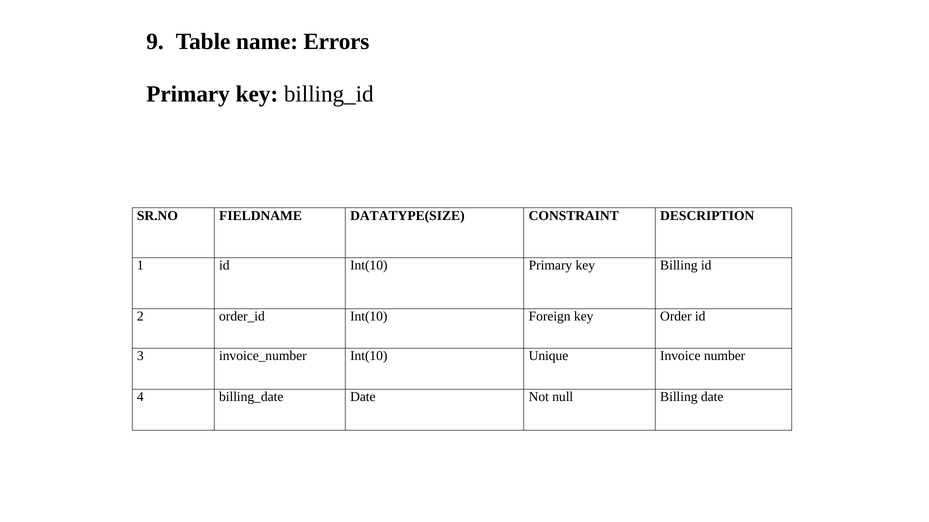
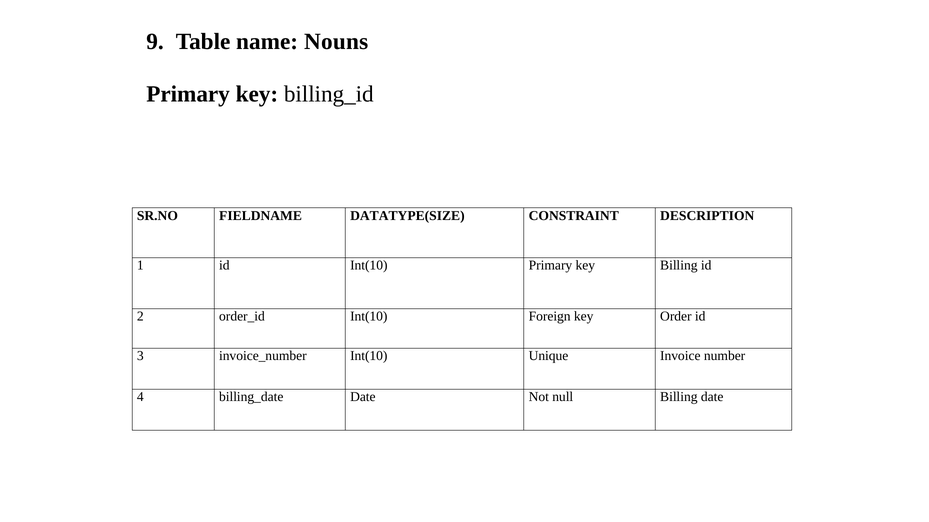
Errors: Errors -> Nouns
